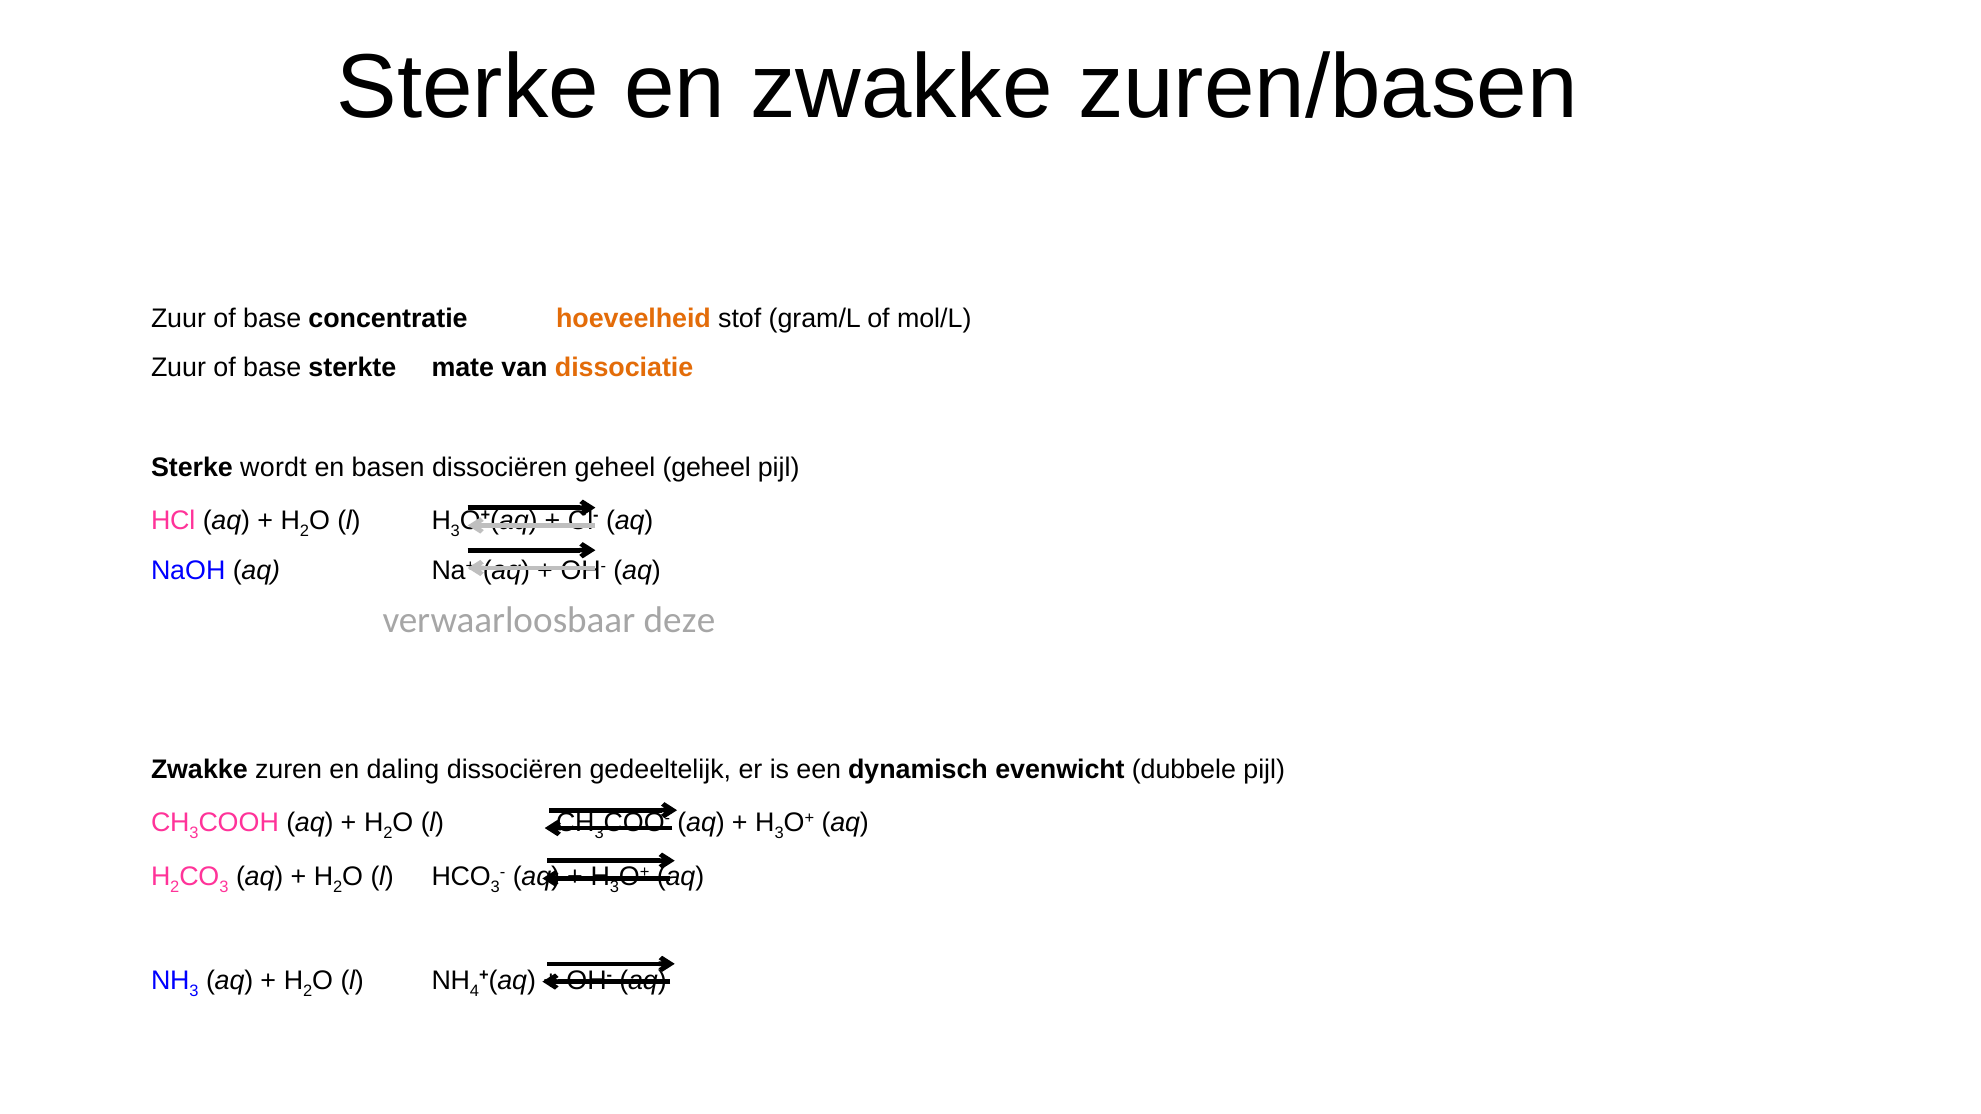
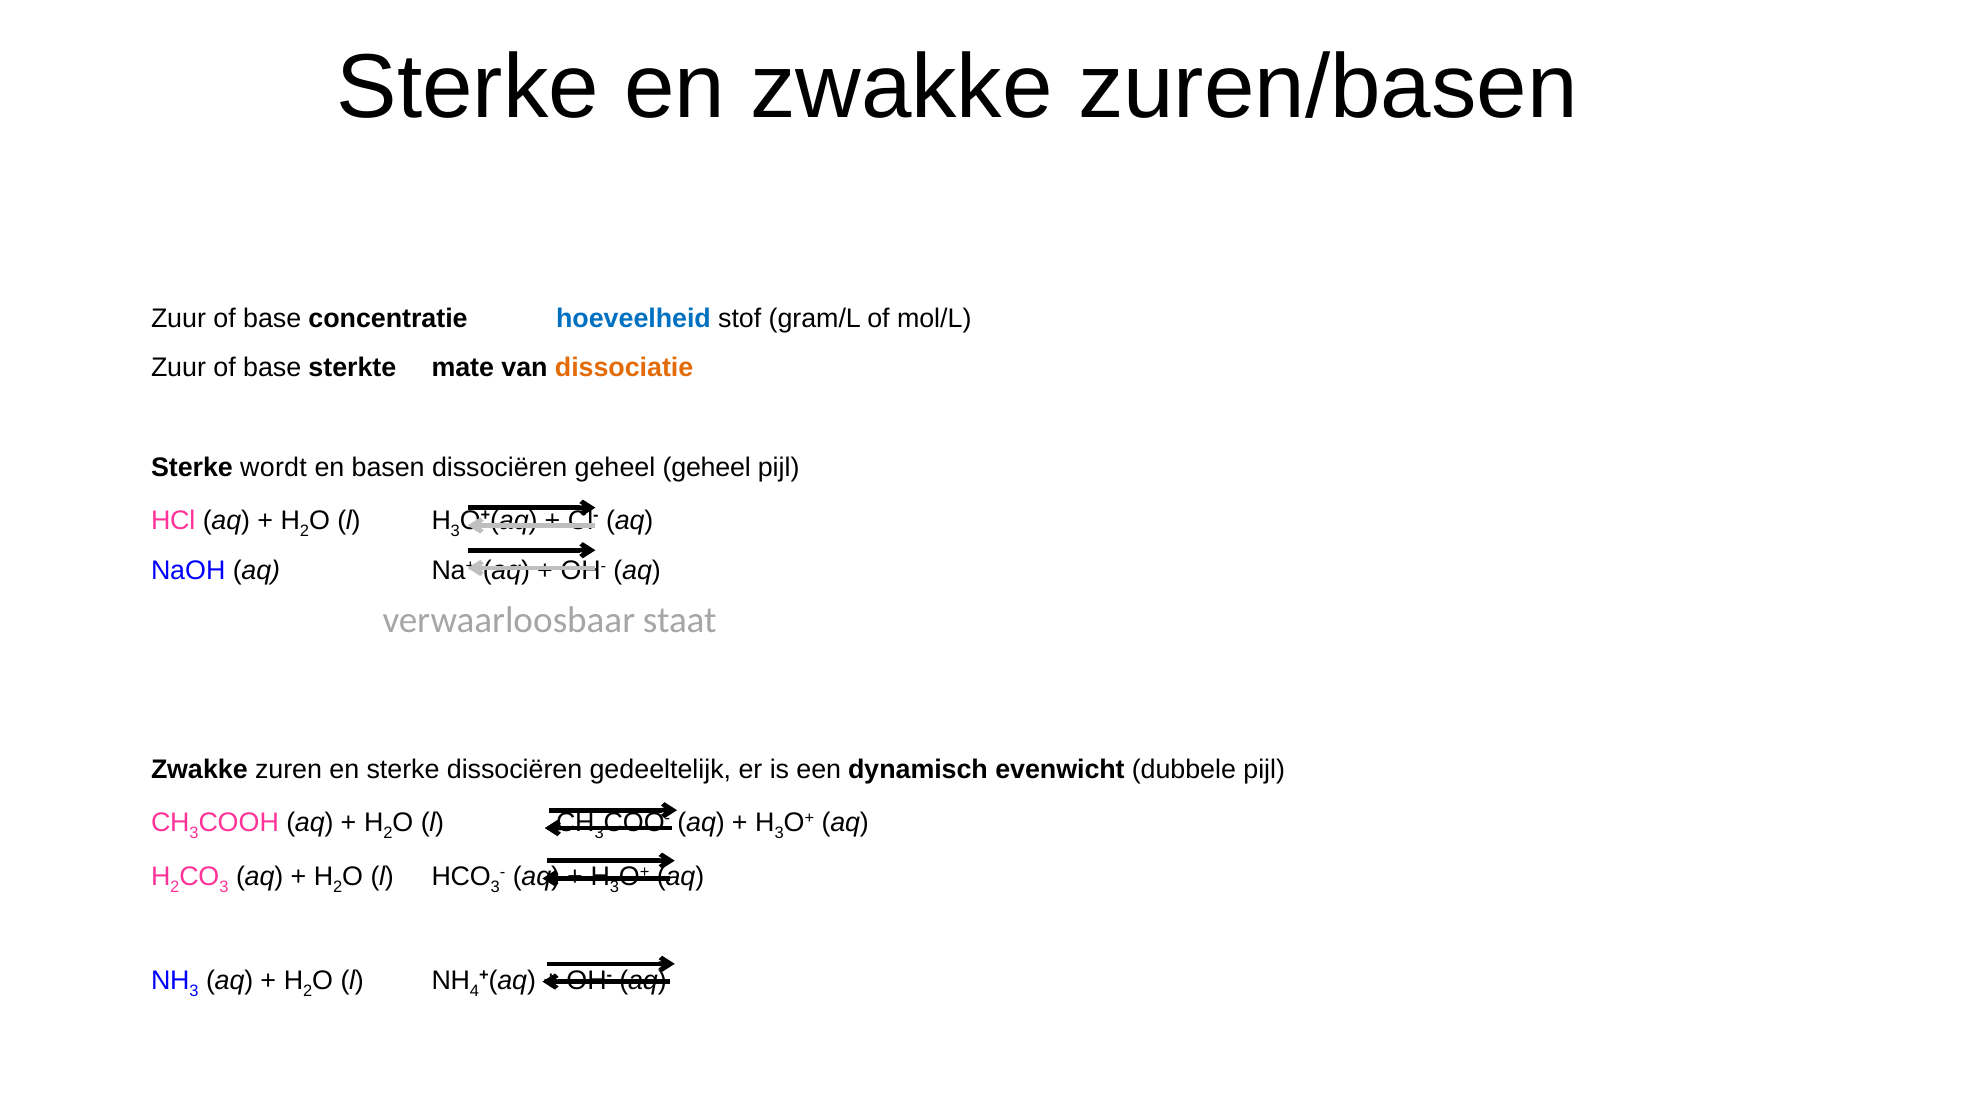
hoeveelheid colour: orange -> blue
deze: deze -> staat
en daling: daling -> sterke
